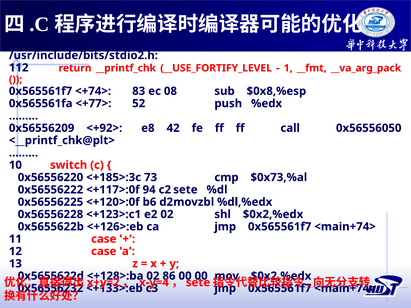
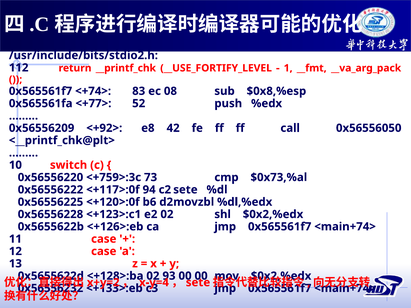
<+185>:3c: <+185>:3c -> <+759>:3c
86: 86 -> 93
